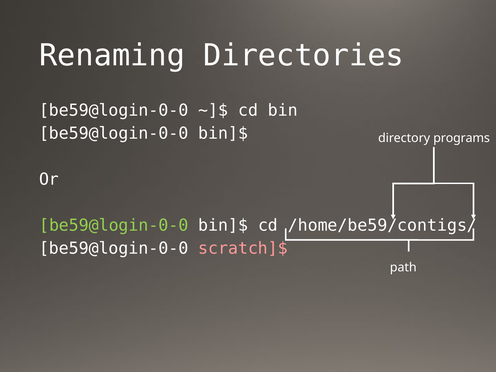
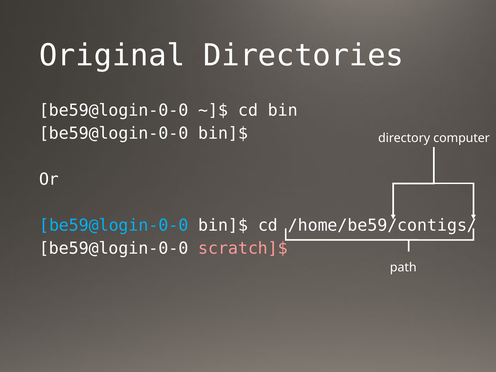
Renaming: Renaming -> Original
programs: programs -> computer
be59@login-0-0 at (114, 225) colour: light green -> light blue
